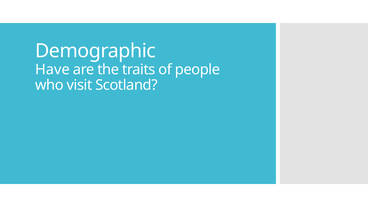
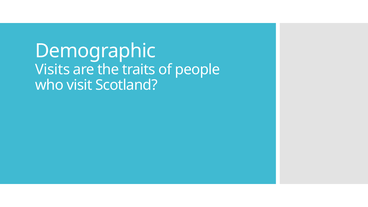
Have: Have -> Visits
